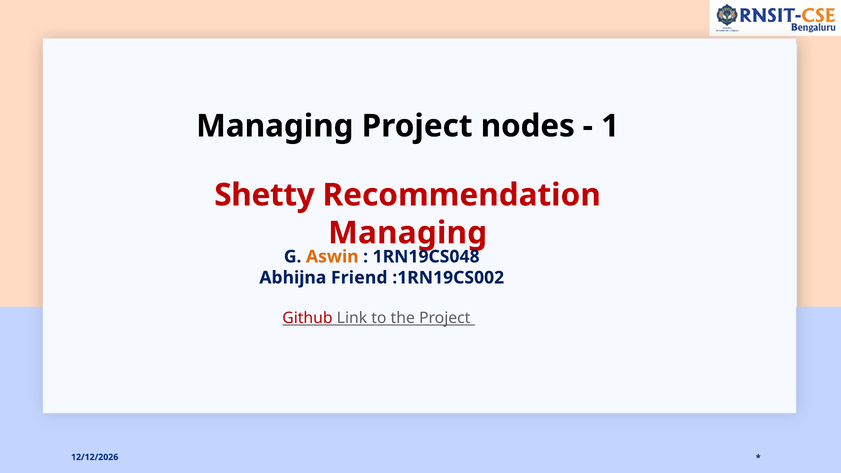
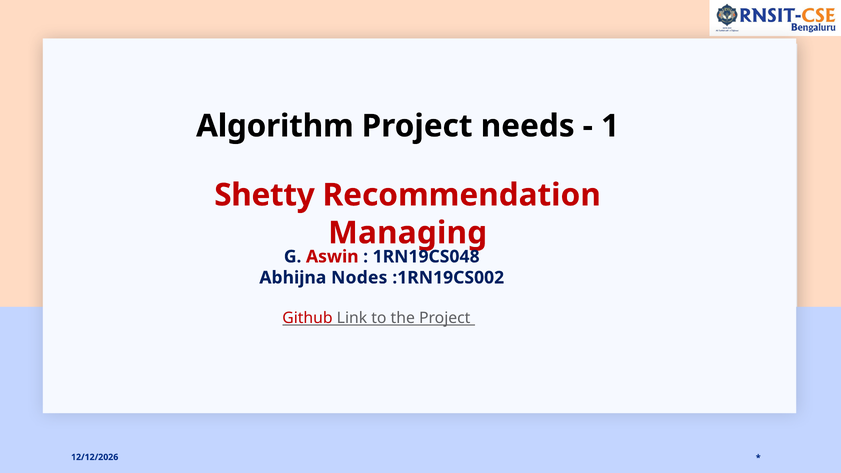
Managing at (275, 126): Managing -> Algorithm
nodes: nodes -> needs
Aswin colour: orange -> red
Friend: Friend -> Nodes
